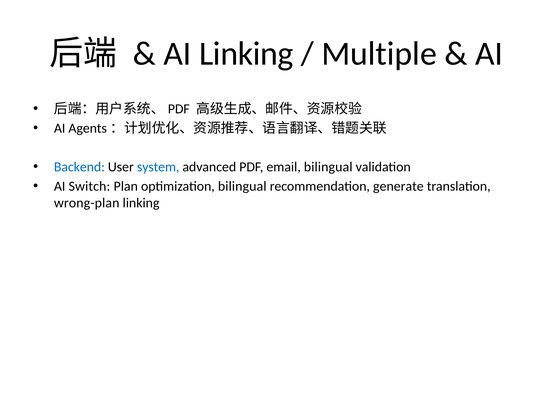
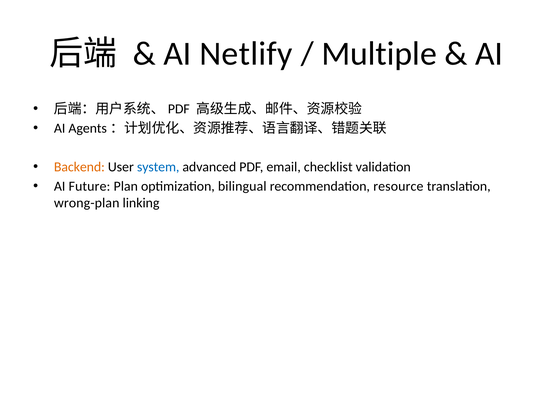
AI Linking: Linking -> Netlify
Backend colour: blue -> orange
email bilingual: bilingual -> checklist
Switch: Switch -> Future
generate: generate -> resource
